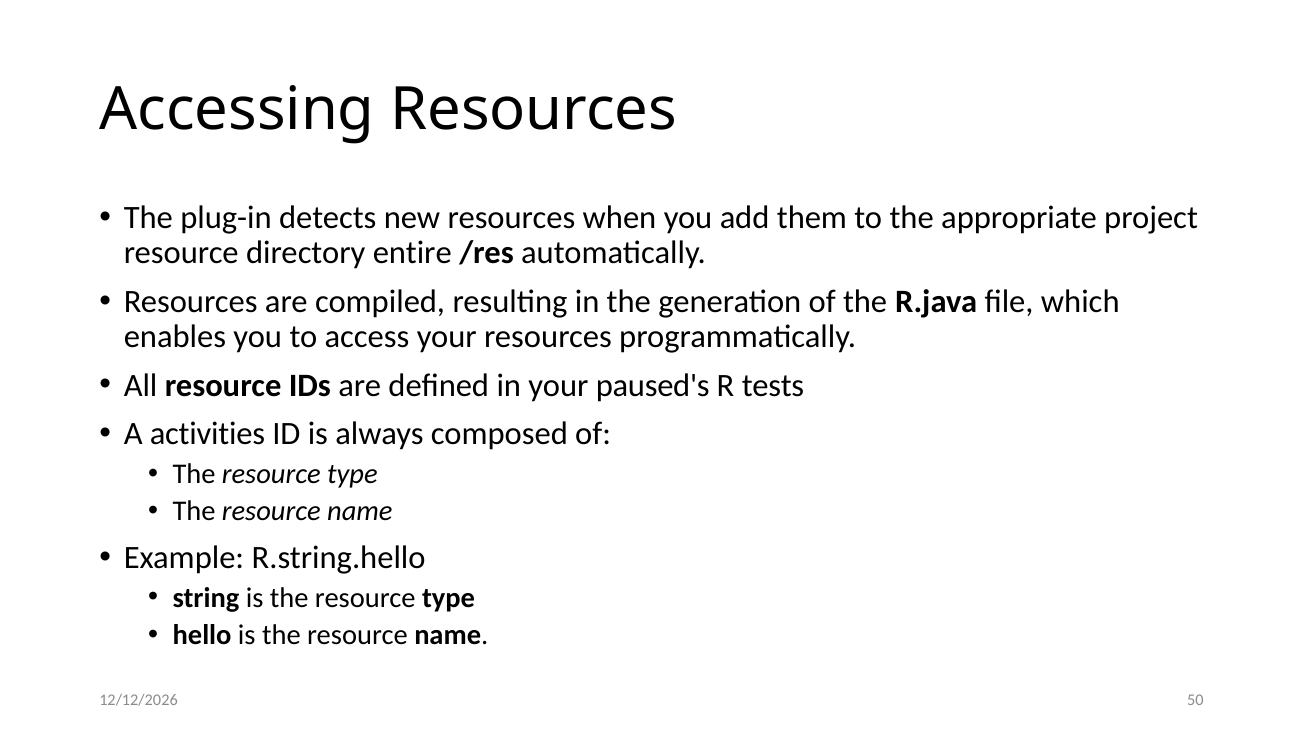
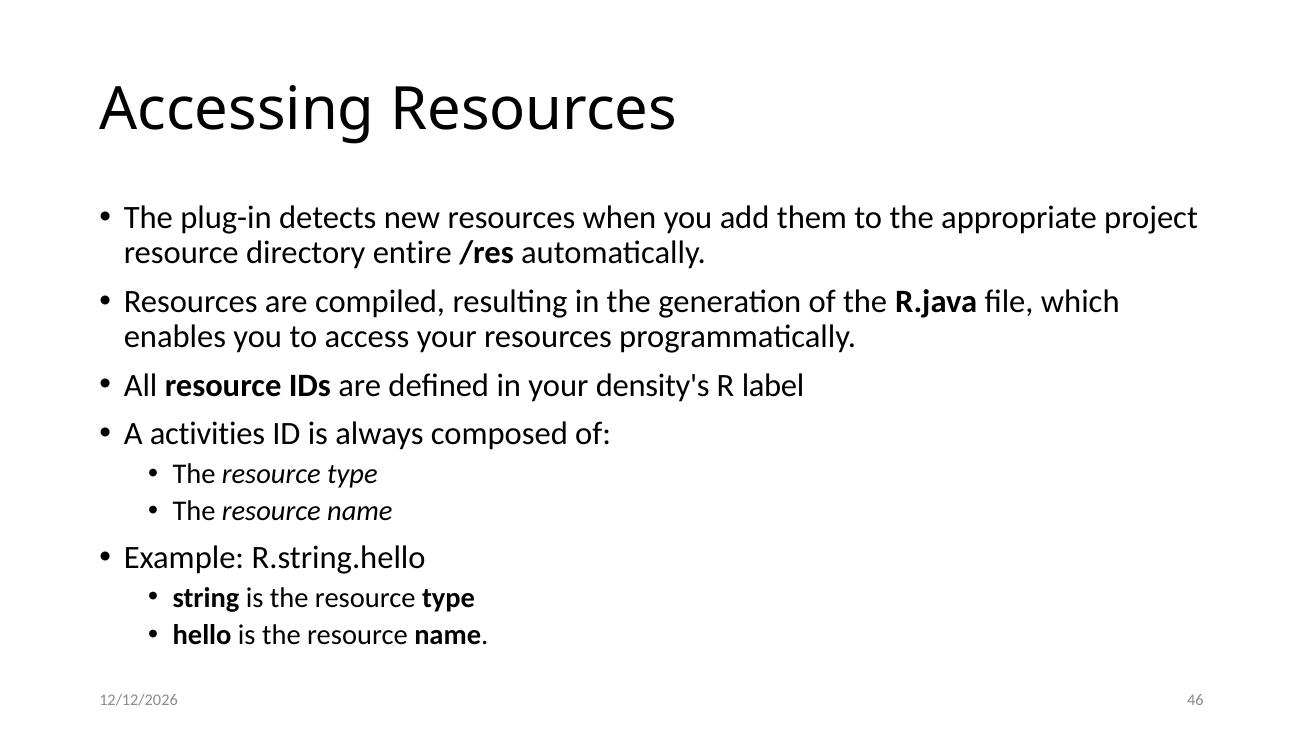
paused's: paused's -> density's
tests: tests -> label
50: 50 -> 46
